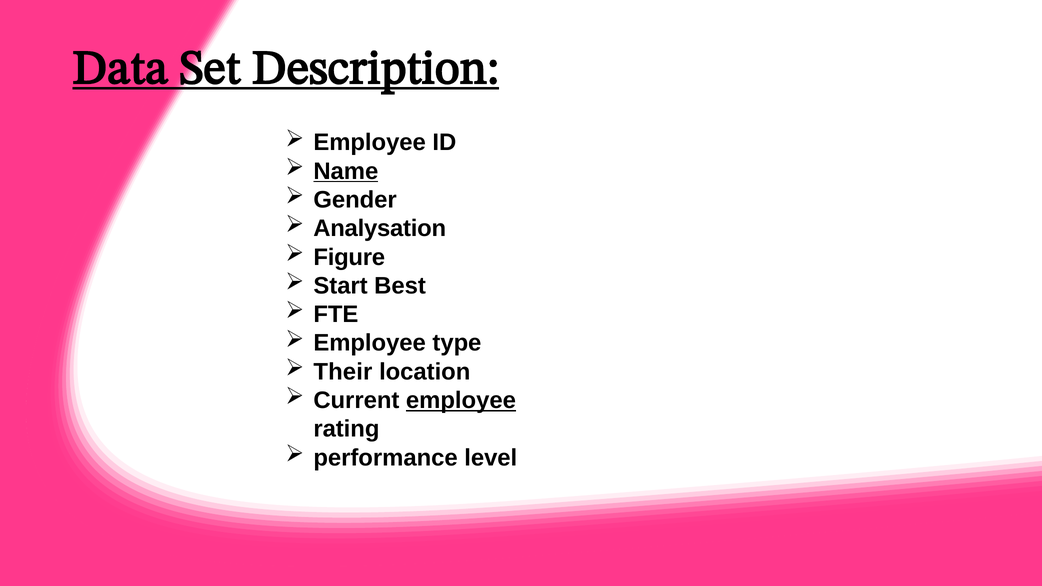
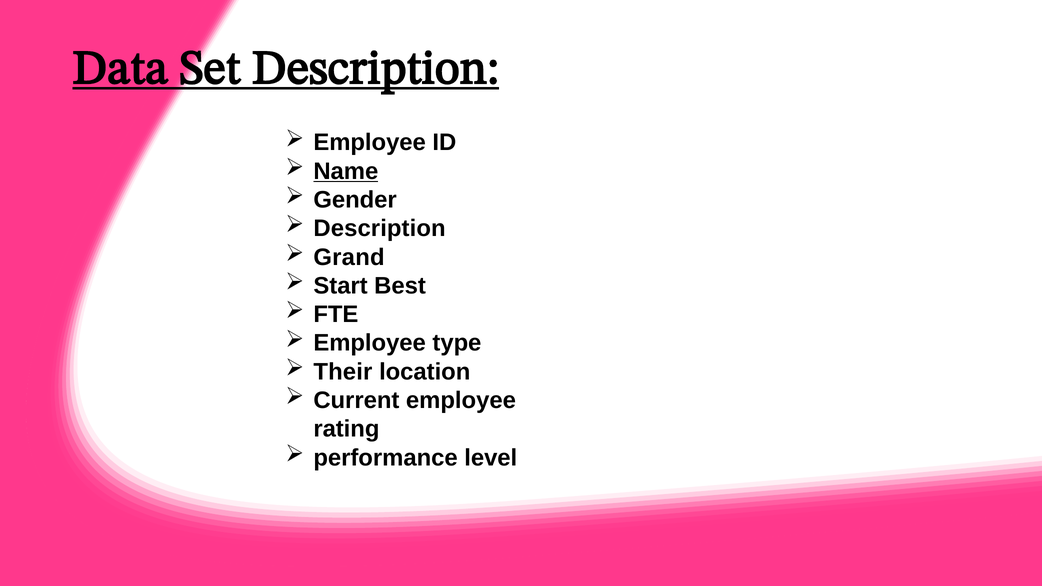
Analysation at (380, 229): Analysation -> Description
Figure: Figure -> Grand
employee at (461, 400) underline: present -> none
